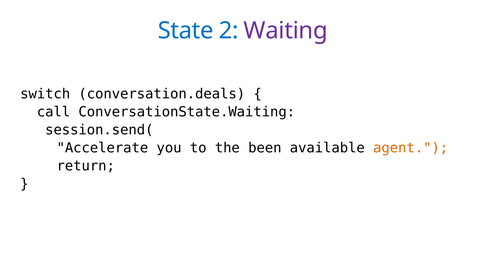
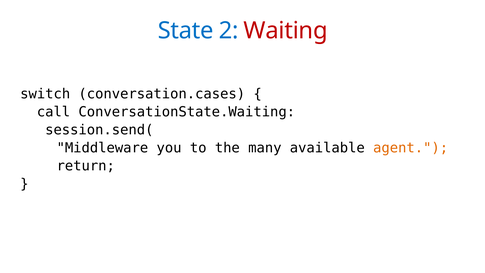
Waiting colour: purple -> red
conversation.deals: conversation.deals -> conversation.cases
Accelerate: Accelerate -> Middleware
been: been -> many
